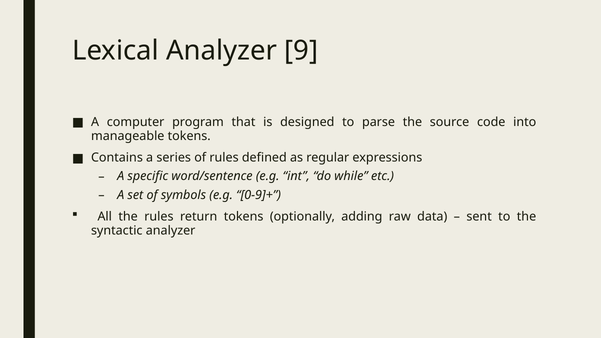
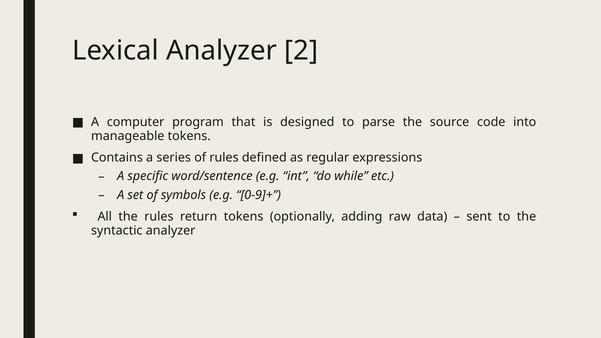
9: 9 -> 2
